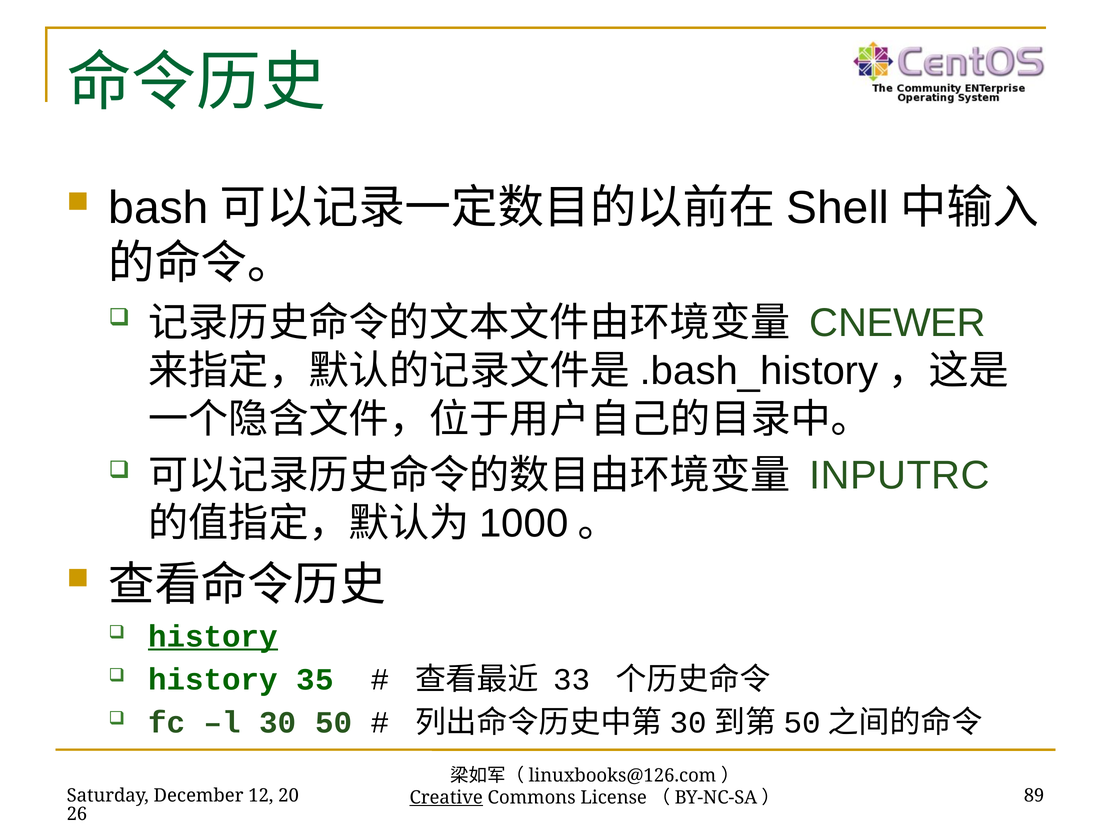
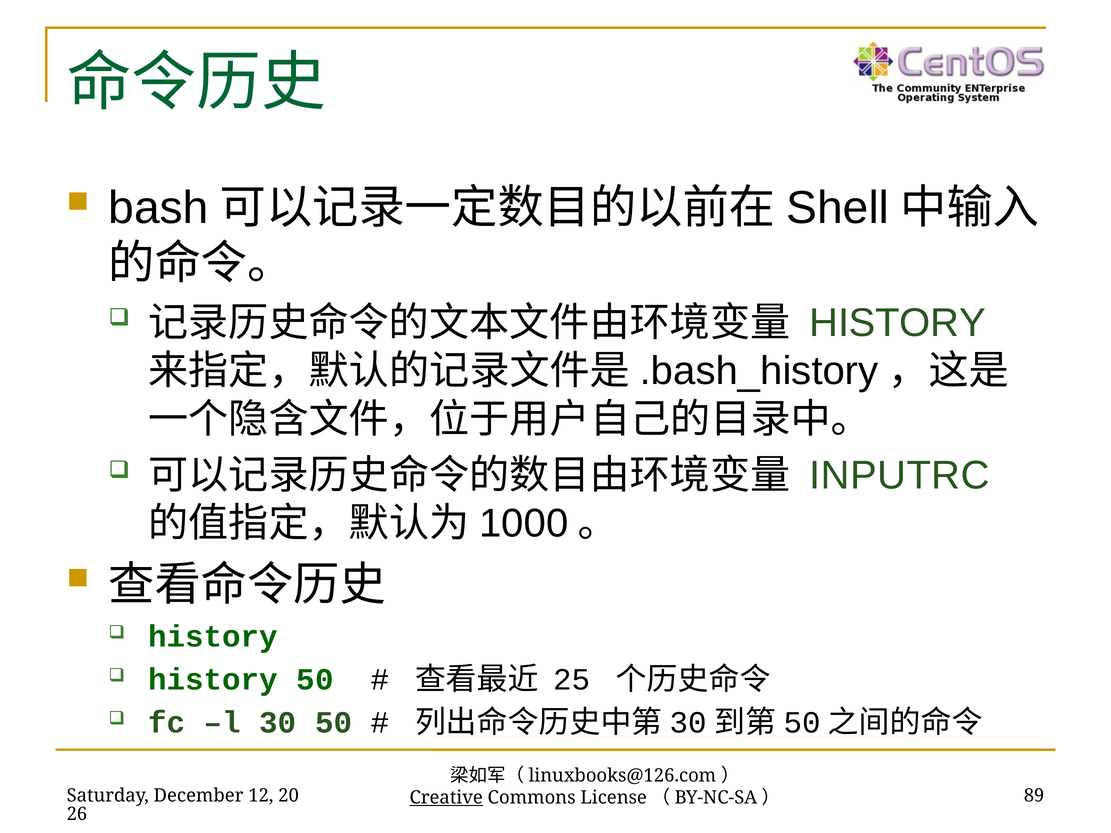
CNEWER at (898, 323): CNEWER -> HISTORY
history at (213, 637) underline: present -> none
history 35: 35 -> 50
33: 33 -> 25
